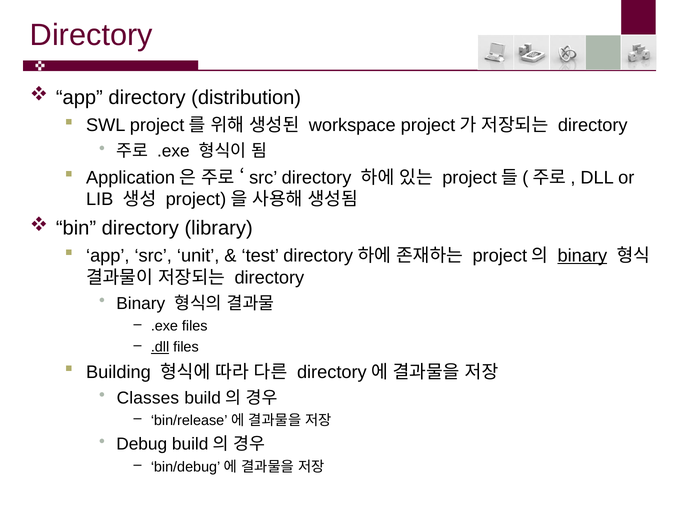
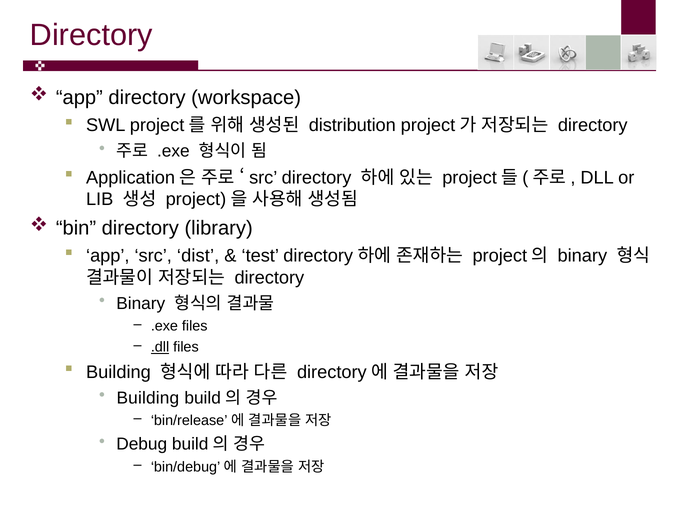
distribution: distribution -> workspace
workspace: workspace -> distribution
unit: unit -> dist
binary at (582, 256) underline: present -> none
Classes at (148, 398): Classes -> Building
